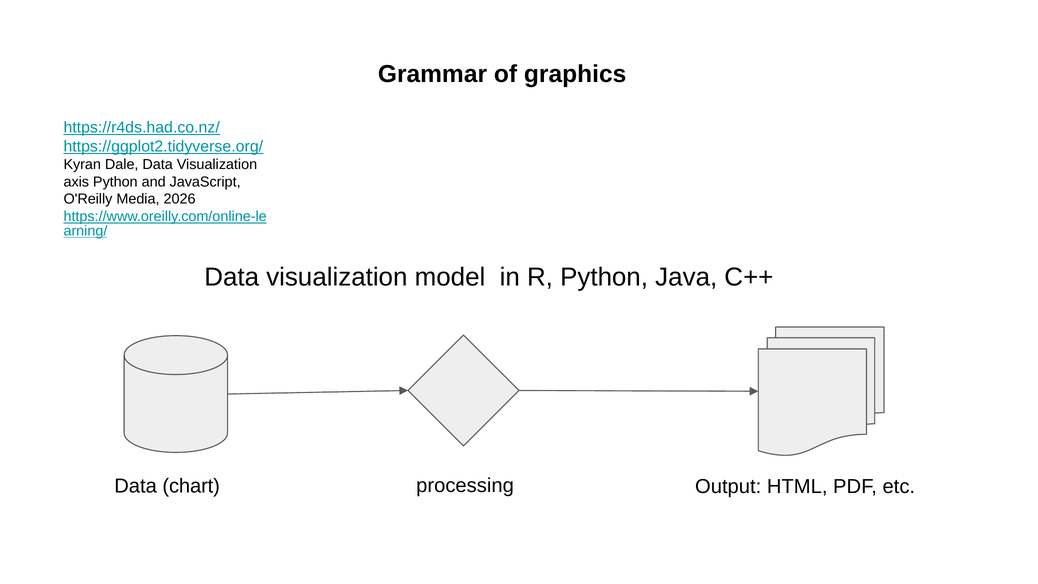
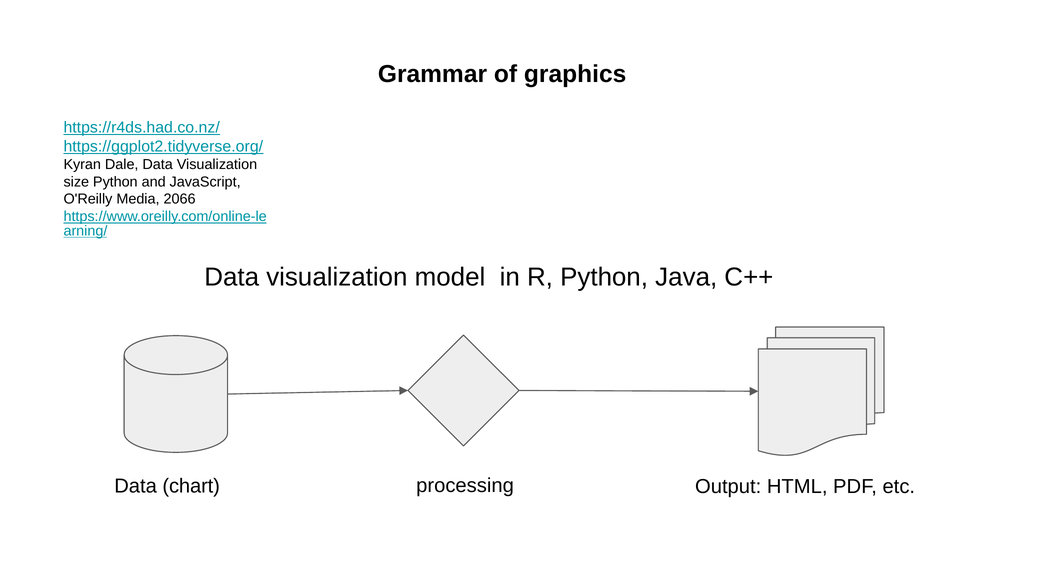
axis: axis -> size
2026: 2026 -> 2066
